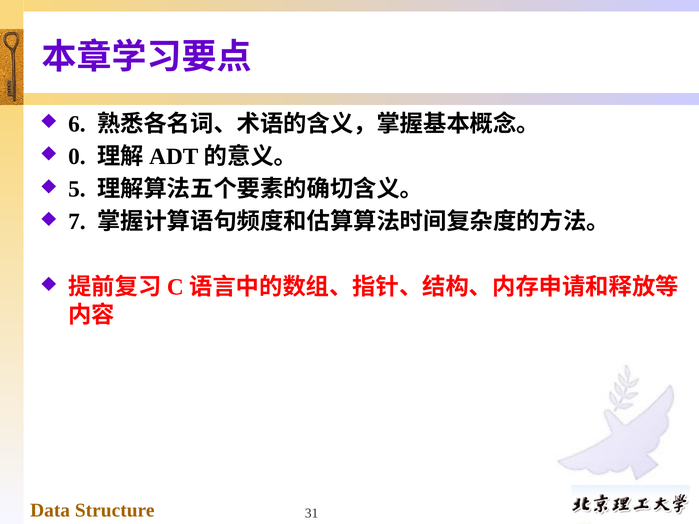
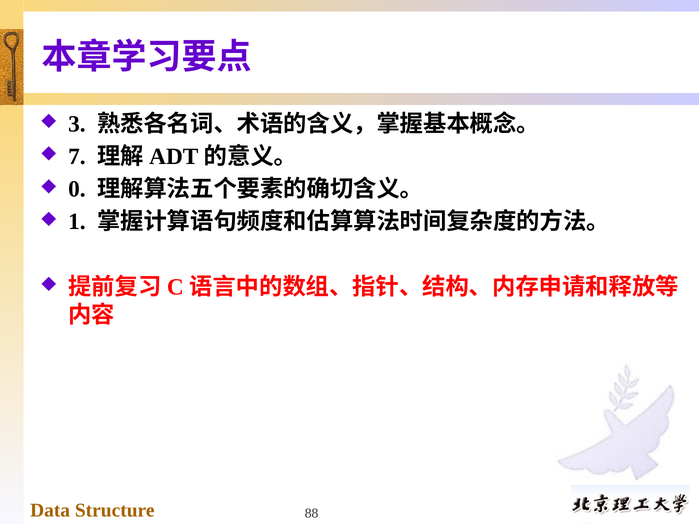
6: 6 -> 3
0: 0 -> 7
5: 5 -> 0
7: 7 -> 1
31: 31 -> 88
